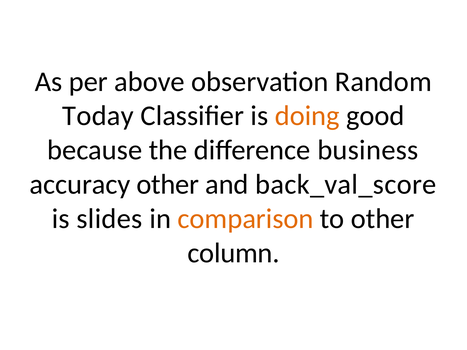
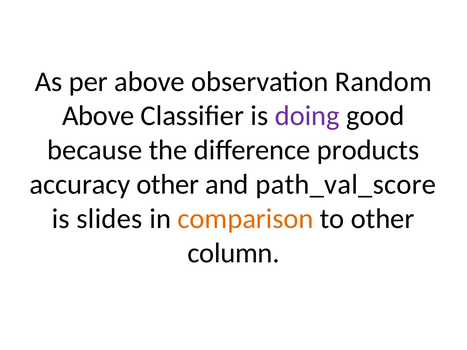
Today at (98, 116): Today -> Above
doing colour: orange -> purple
business: business -> products
back_val_score: back_val_score -> path_val_score
